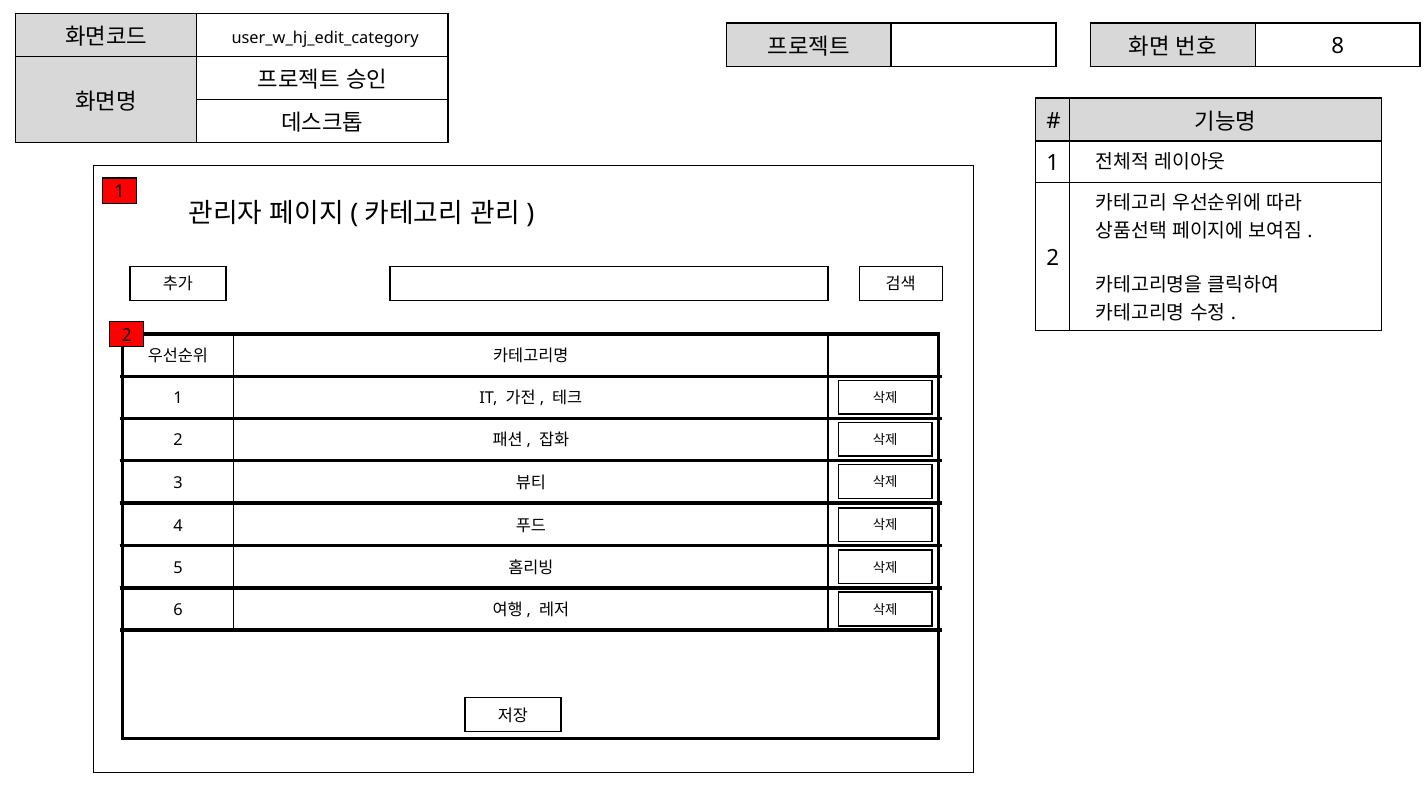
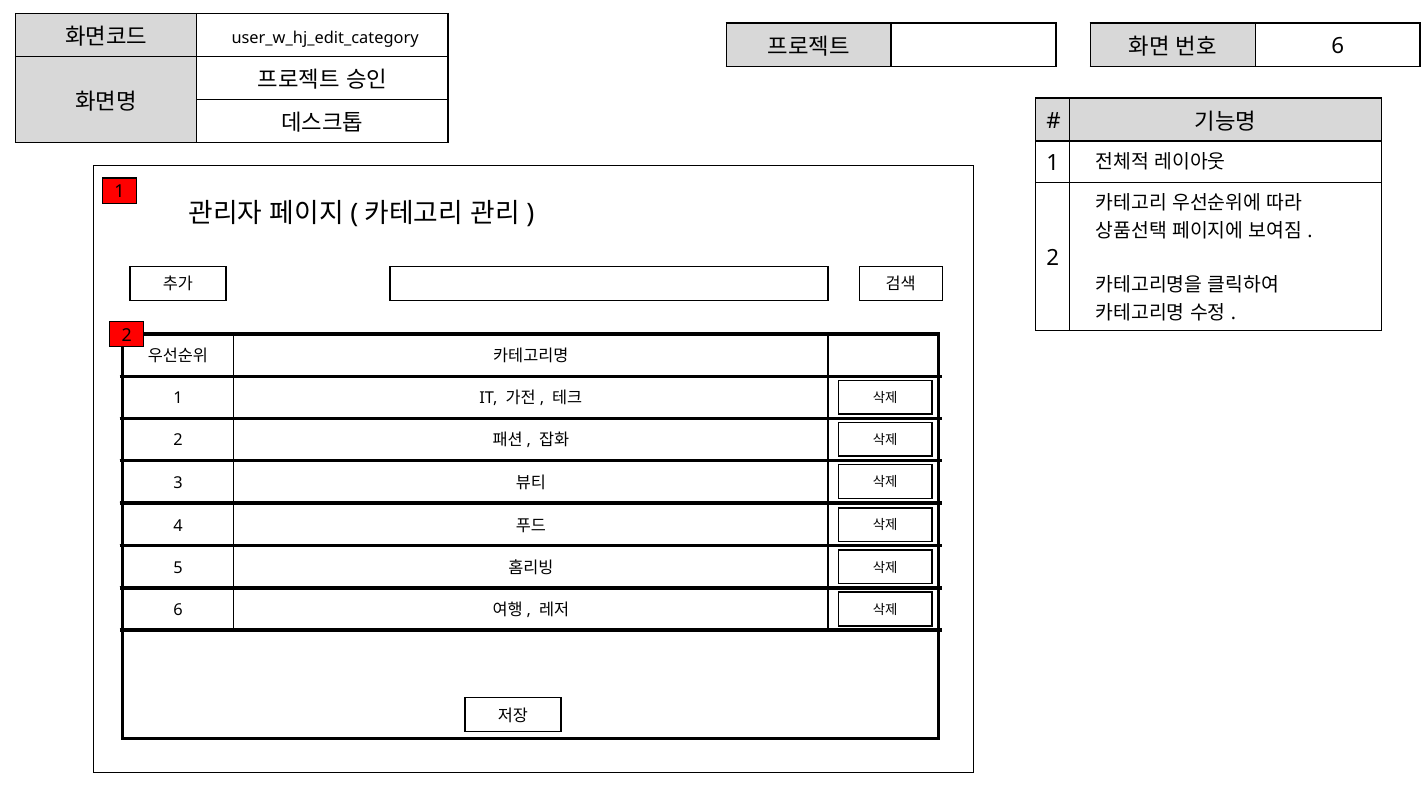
8 at (1338, 46): 8 -> 6
